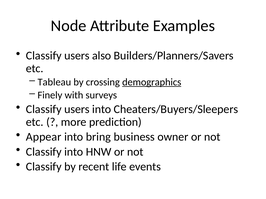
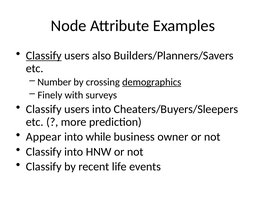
Classify at (44, 56) underline: none -> present
Tableau: Tableau -> Number
bring: bring -> while
